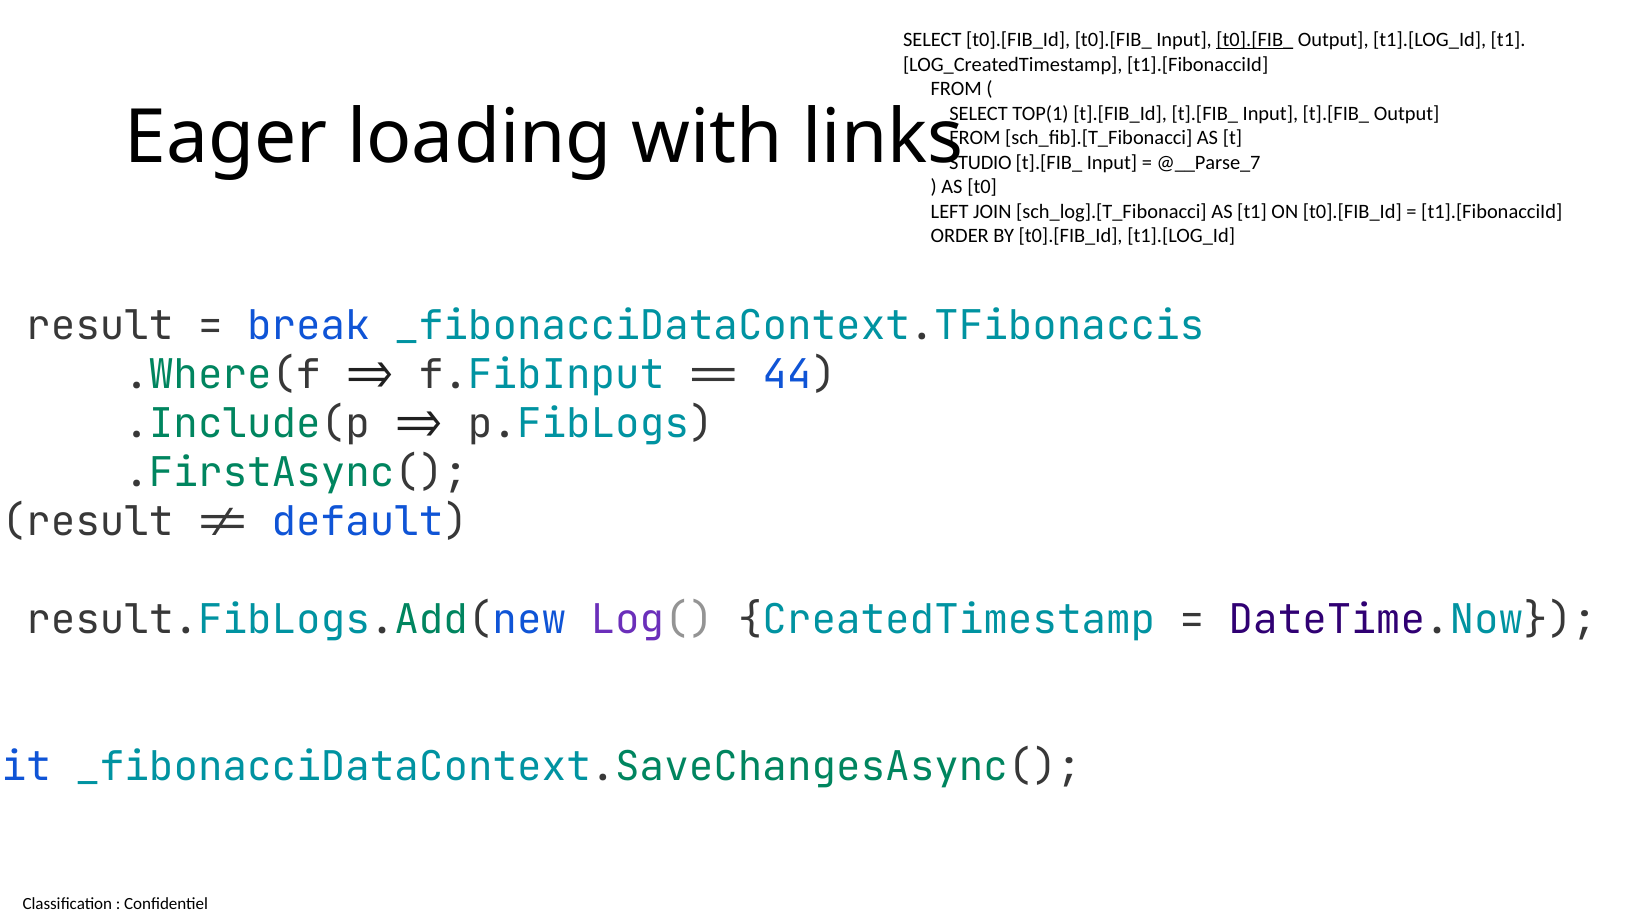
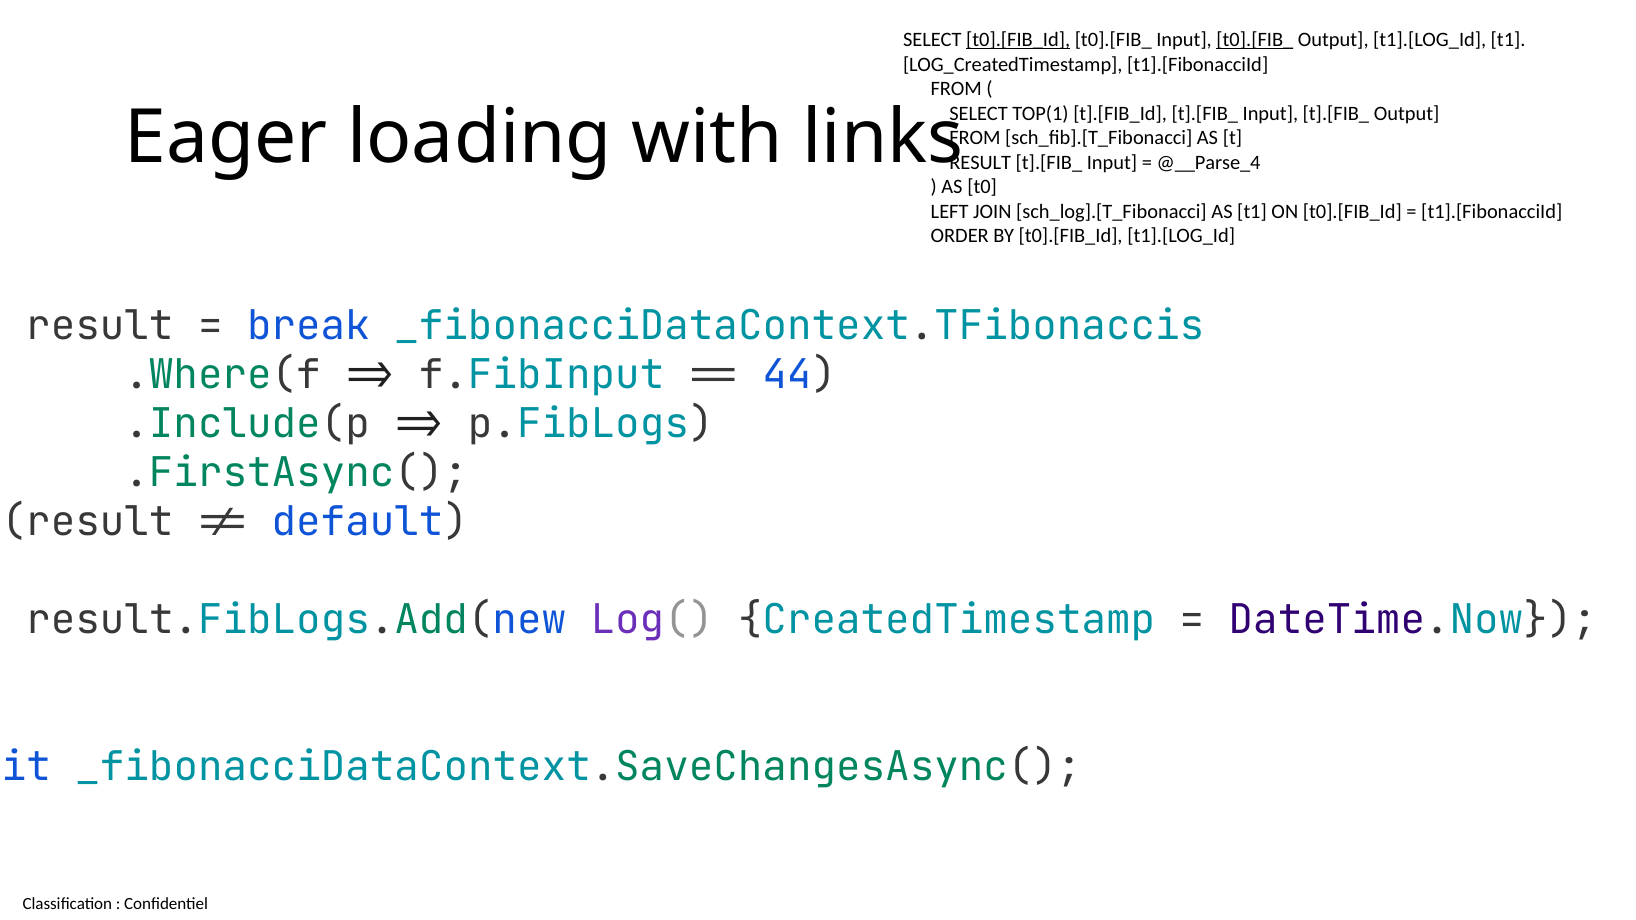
t0].[FIB_Id at (1018, 40) underline: none -> present
STUDIO at (980, 163): STUDIO -> RESULT
@__Parse_7: @__Parse_7 -> @__Parse_4
